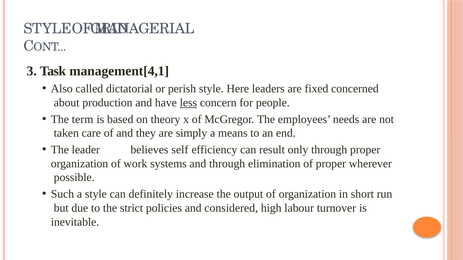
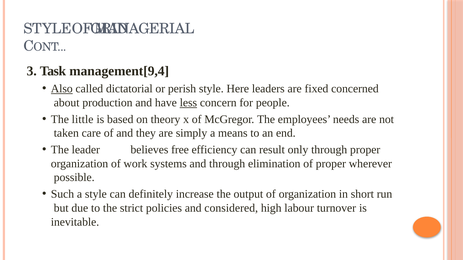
management[4,1: management[4,1 -> management[9,4
Also underline: none -> present
term: term -> little
self: self -> free
